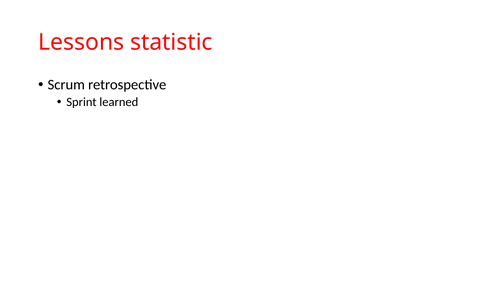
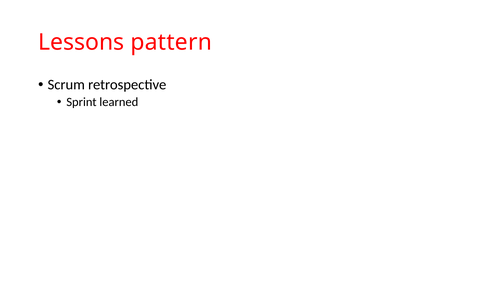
statistic: statistic -> pattern
